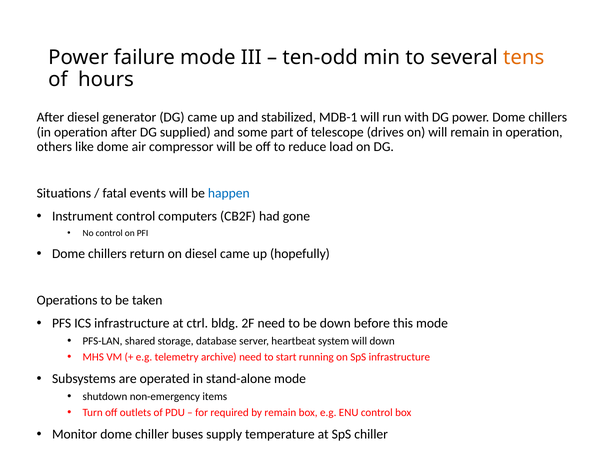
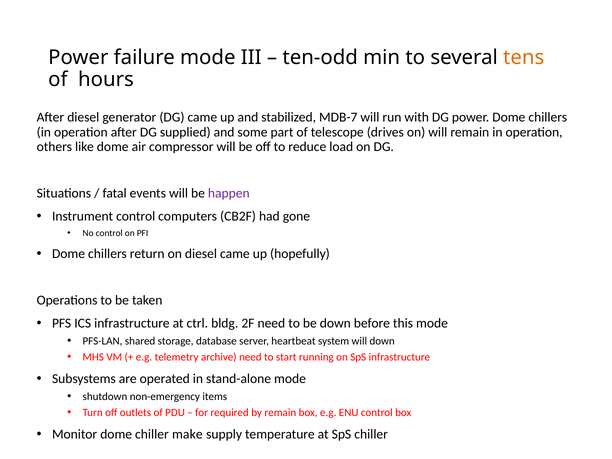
MDB-1: MDB-1 -> MDB-7
happen colour: blue -> purple
buses: buses -> make
